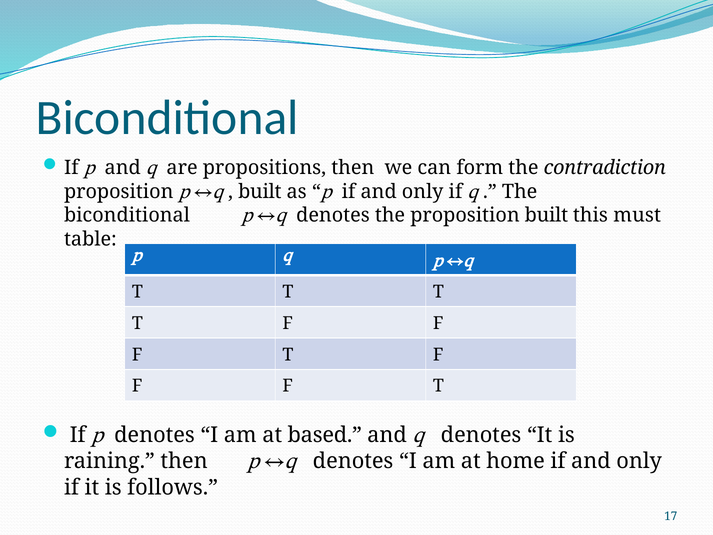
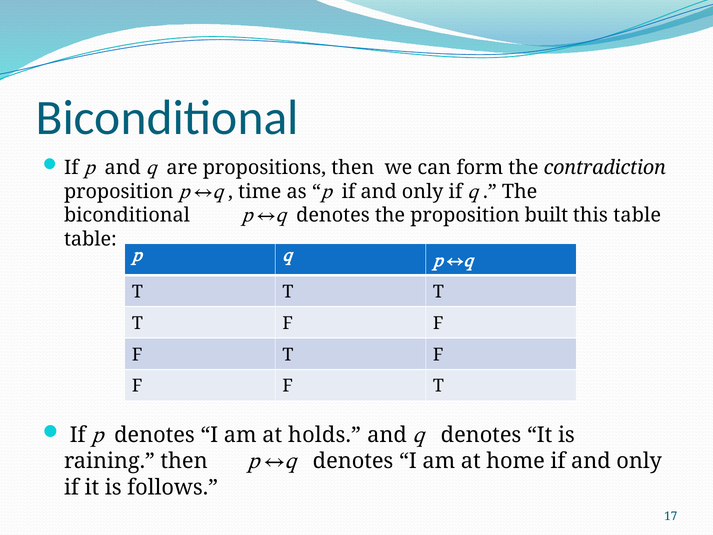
built at (260, 191): built -> time
this must: must -> table
based: based -> holds
